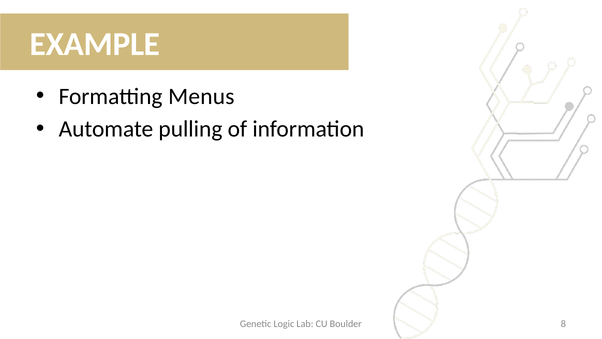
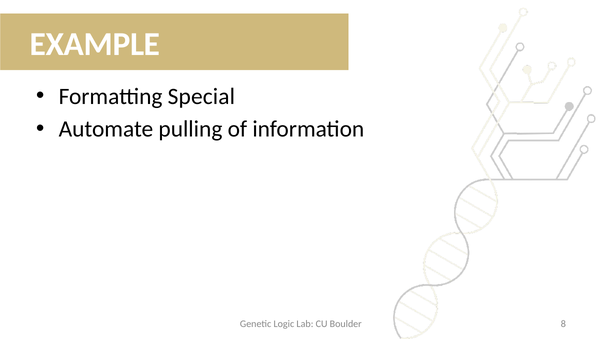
Menus: Menus -> Special
